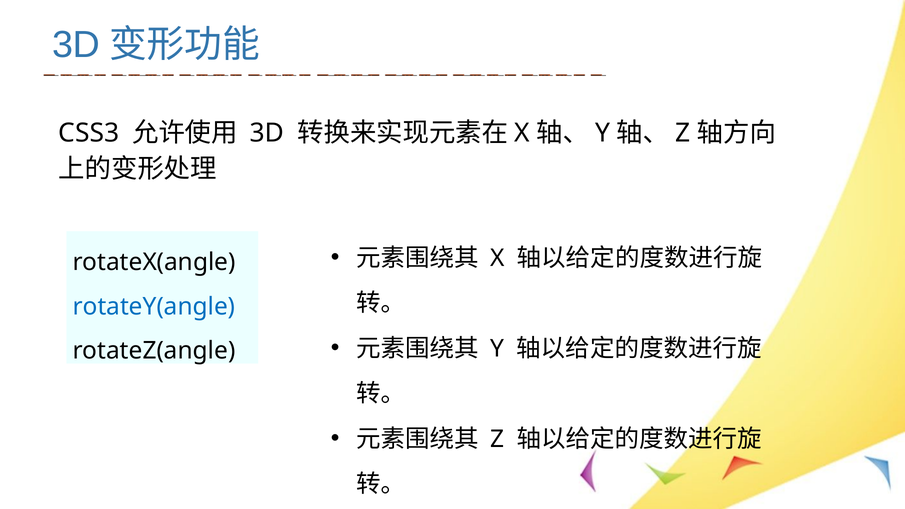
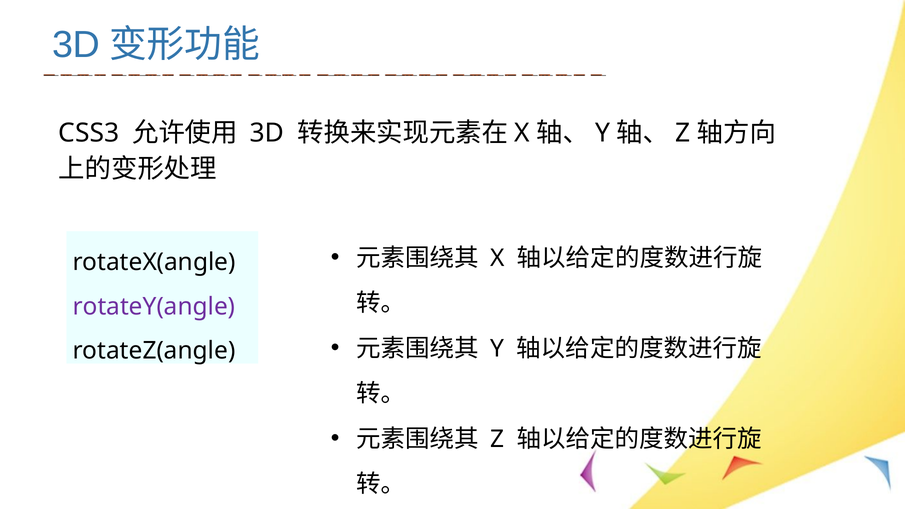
rotateY(angle colour: blue -> purple
